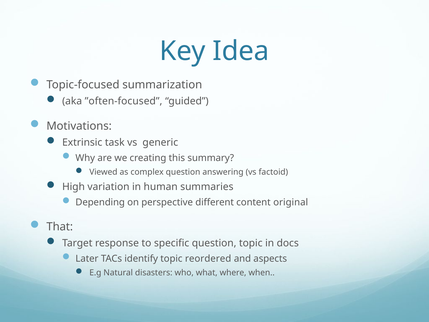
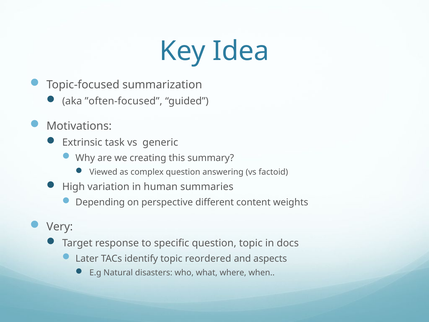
original: original -> weights
That: That -> Very
